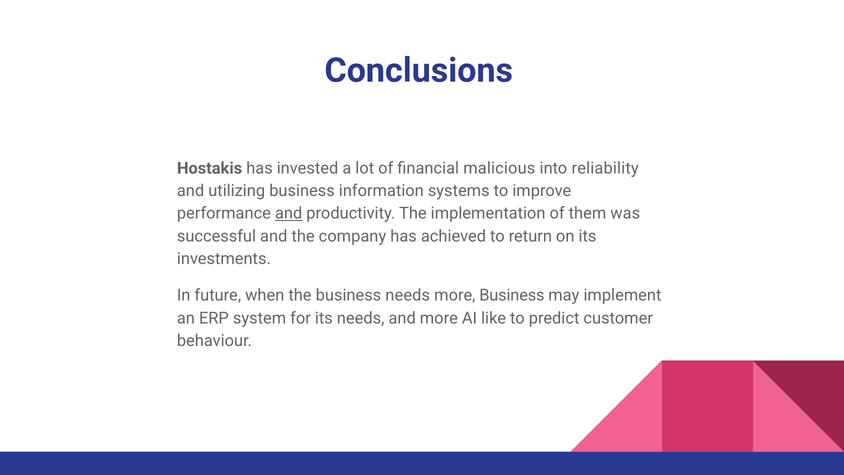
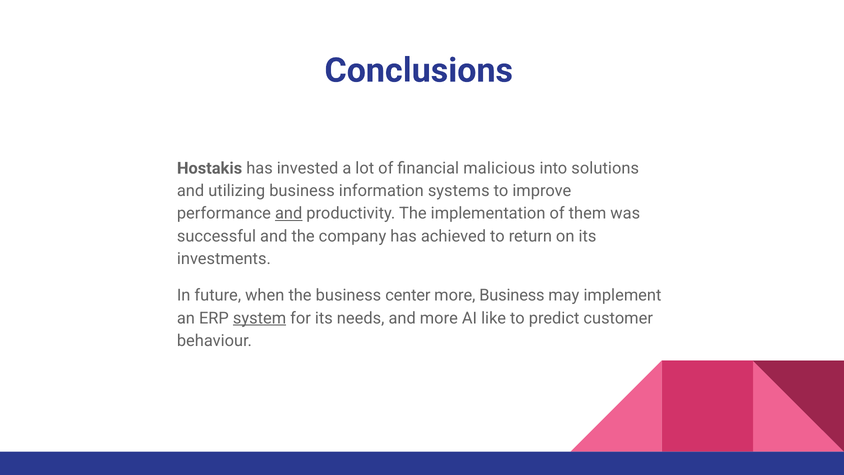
reliability: reliability -> solutions
business needs: needs -> center
system underline: none -> present
